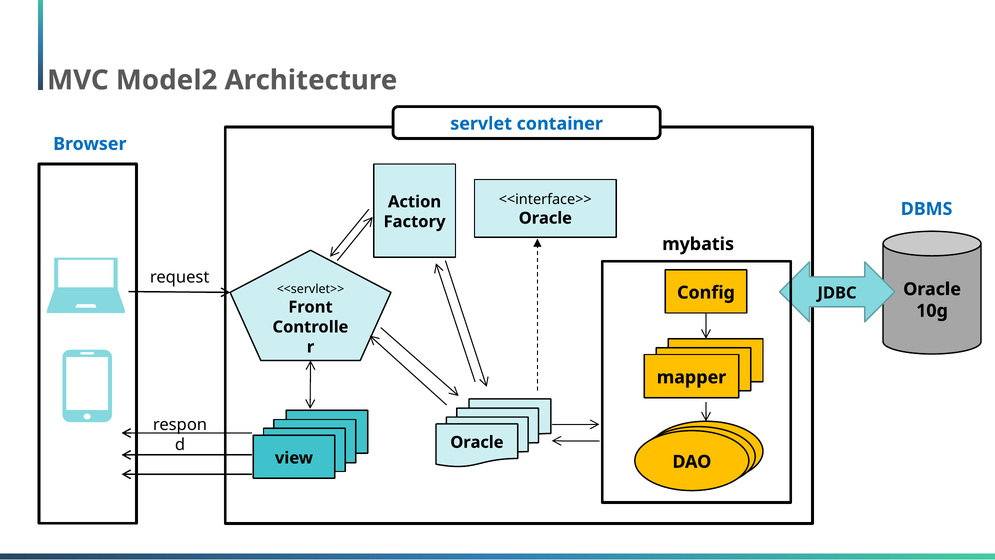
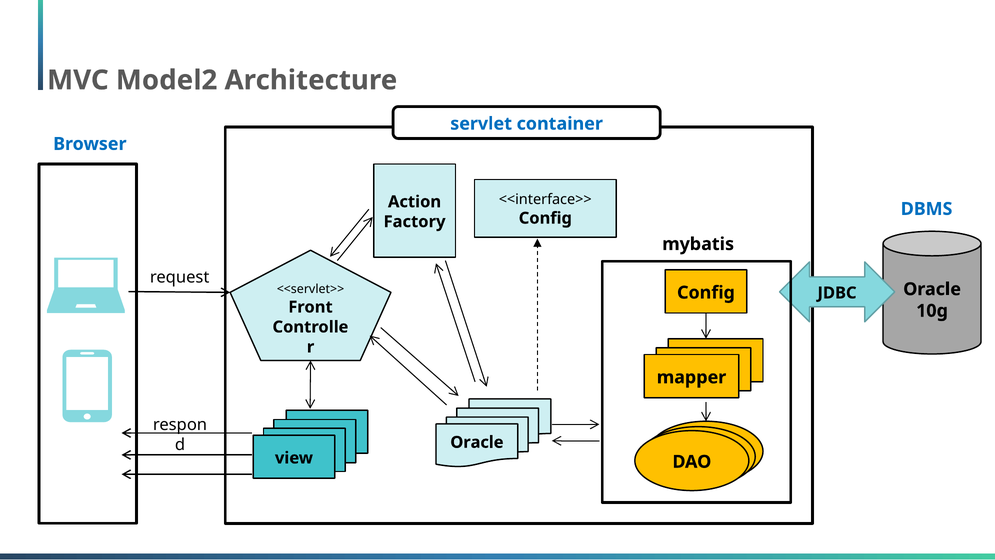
Oracle at (545, 218): Oracle -> Config
